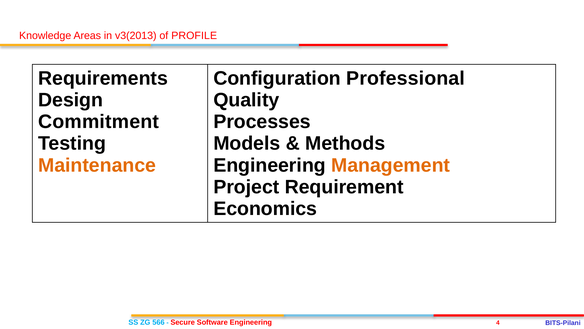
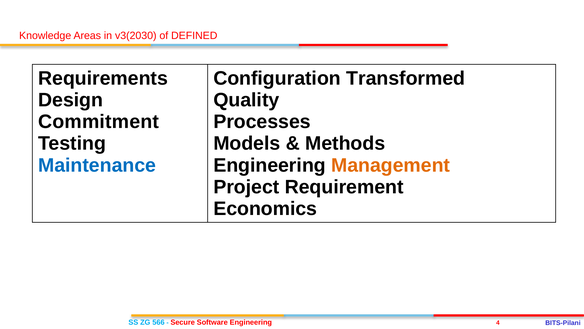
v3(2013: v3(2013 -> v3(2030
PROFILE: PROFILE -> DEFINED
Professional: Professional -> Transformed
Maintenance colour: orange -> blue
